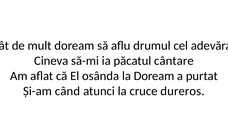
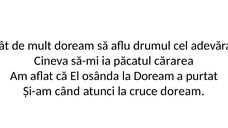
cântare: cântare -> cărarea
cruce dureros: dureros -> doream
